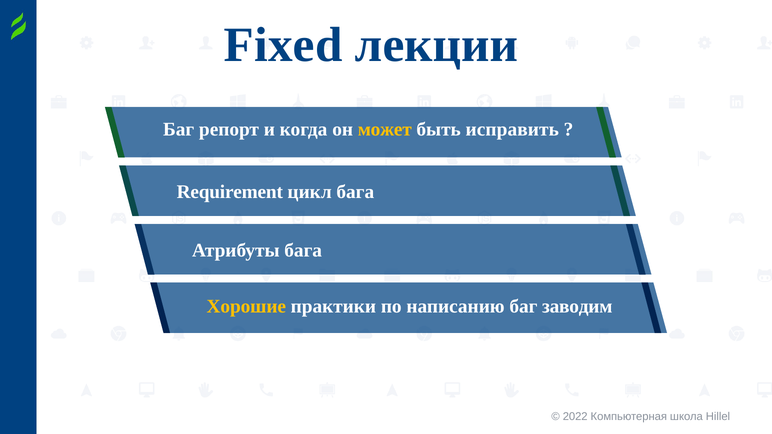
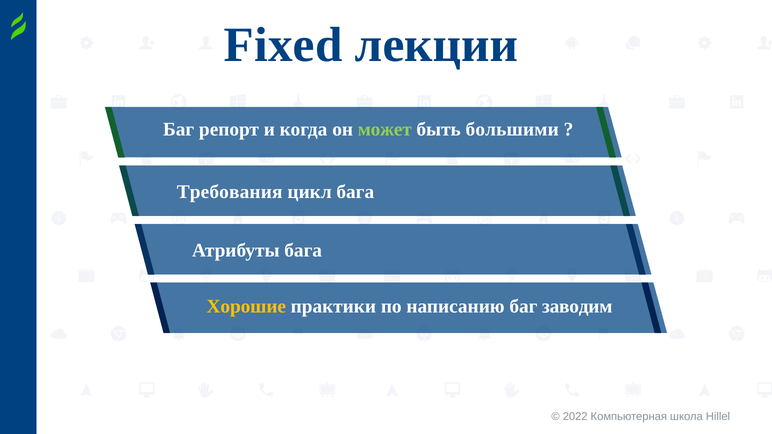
может colour: yellow -> light green
исправить: исправить -> большими
Requirement: Requirement -> Требования
